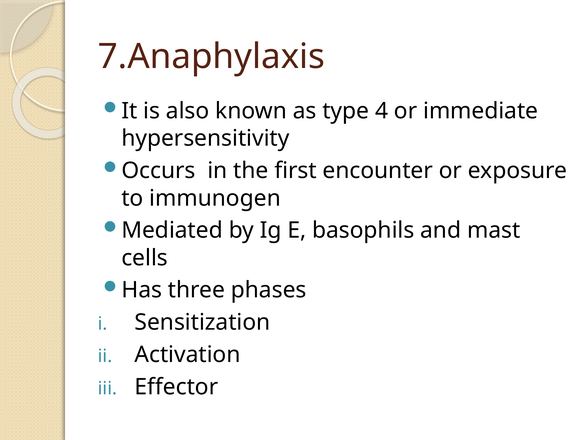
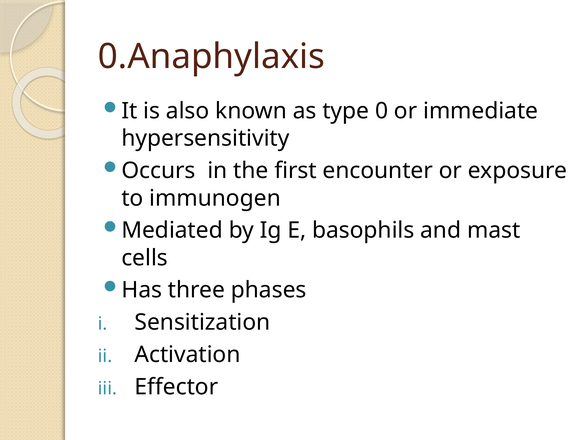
7.Anaphylaxis: 7.Anaphylaxis -> 0.Anaphylaxis
4: 4 -> 0
